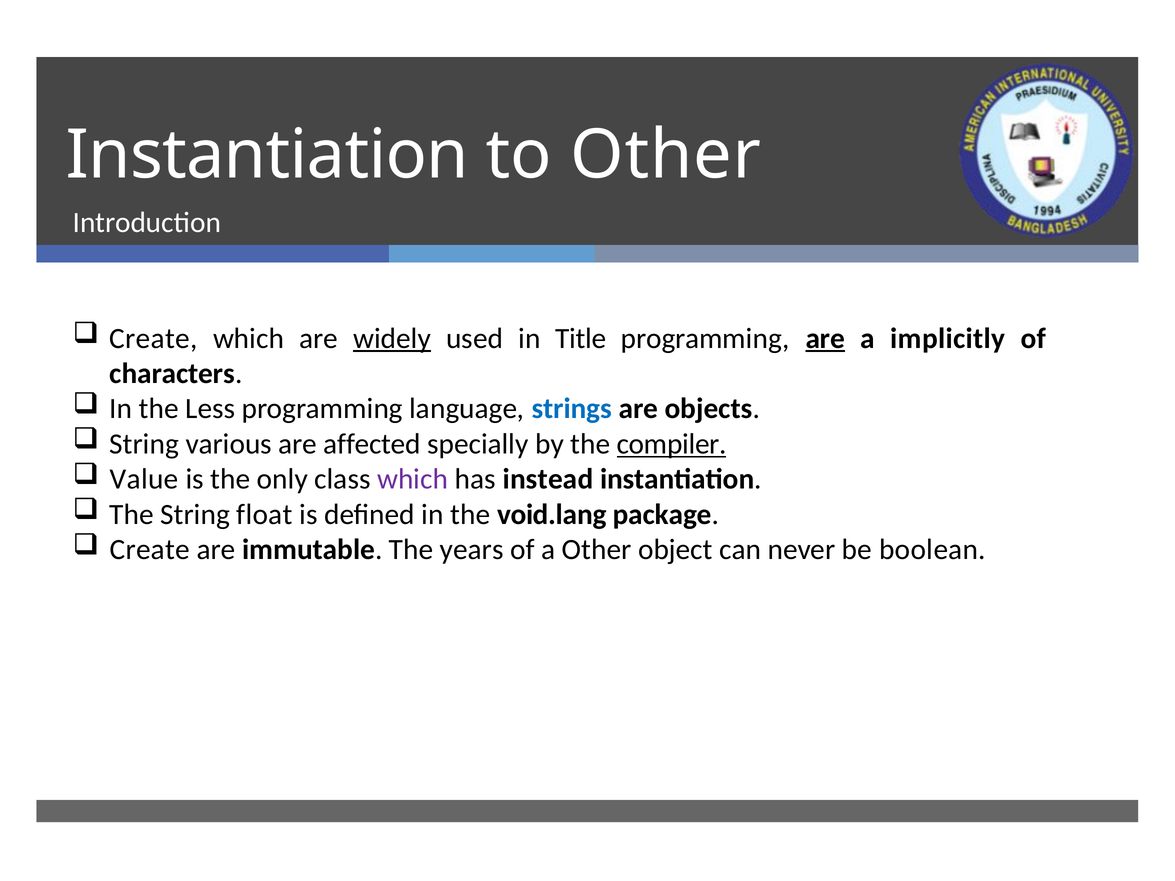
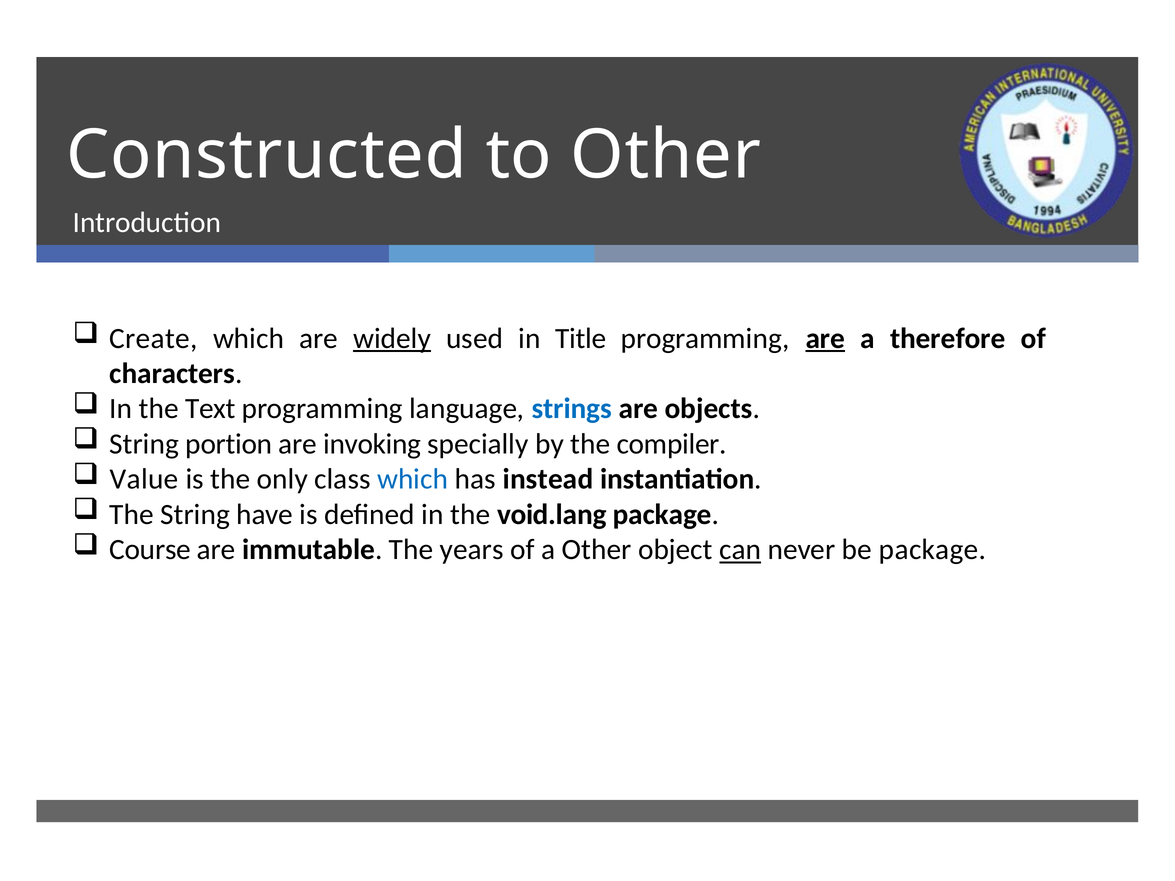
Instantiation at (267, 155): Instantiation -> Constructed
implicitly: implicitly -> therefore
Less: Less -> Text
various: various -> portion
affected: affected -> invoking
compiler underline: present -> none
which at (413, 479) colour: purple -> blue
float: float -> have
Create at (150, 550): Create -> Course
can underline: none -> present
be boolean: boolean -> package
